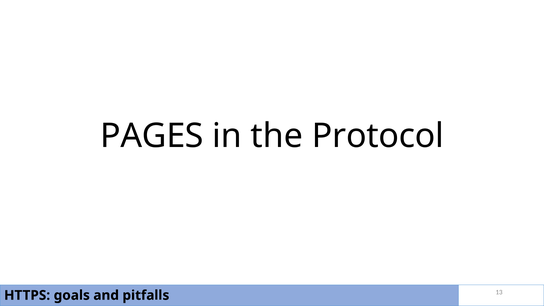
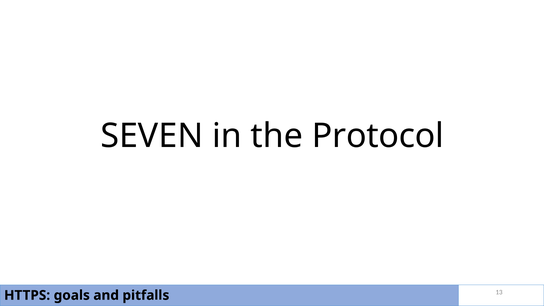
PAGES: PAGES -> SEVEN
